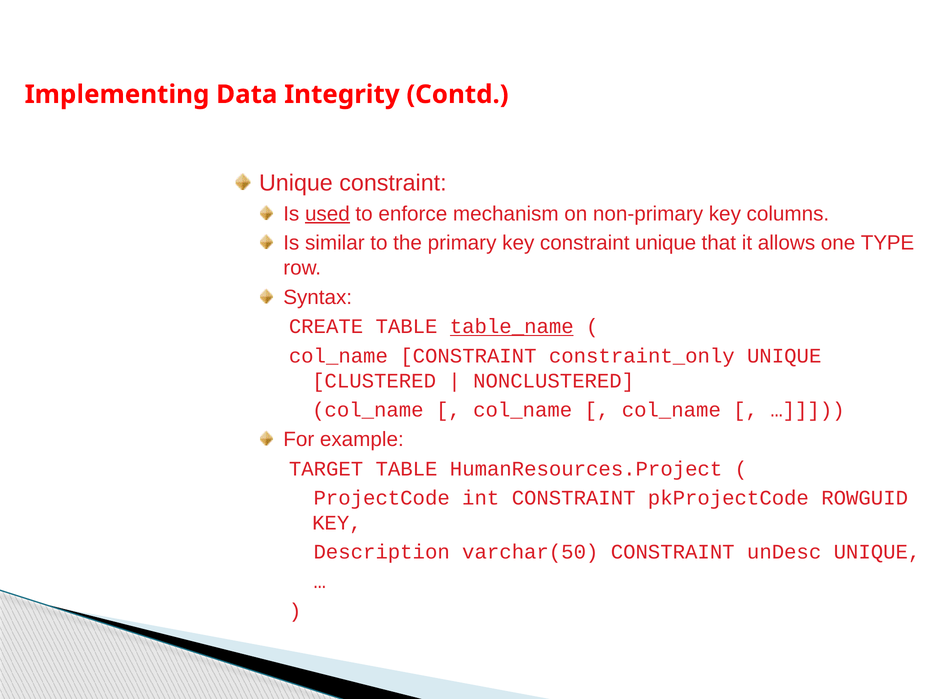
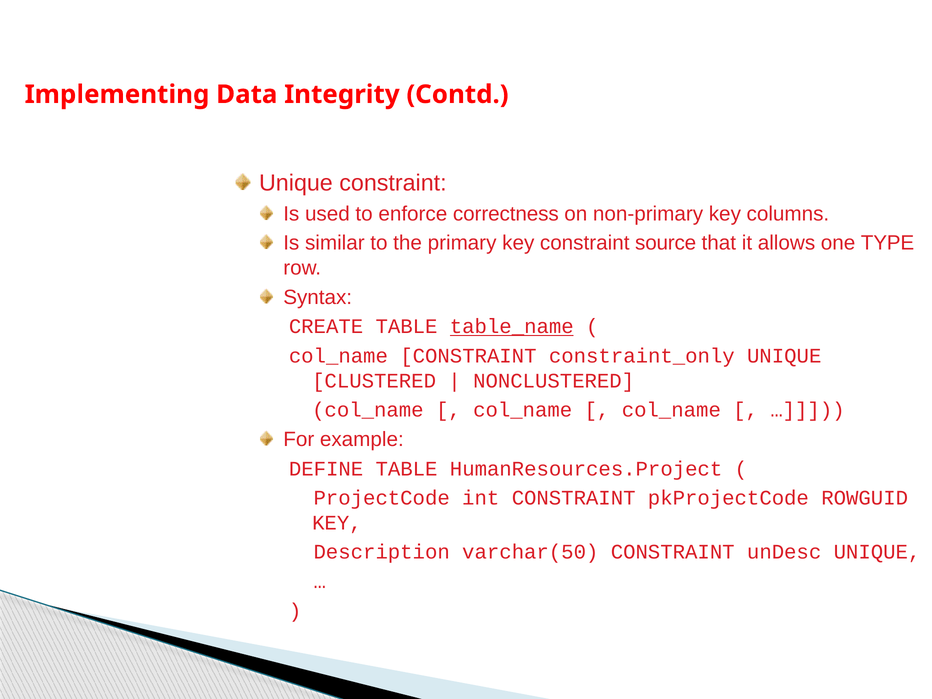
used underline: present -> none
mechanism: mechanism -> correctness
constraint unique: unique -> source
TARGET: TARGET -> DEFINE
